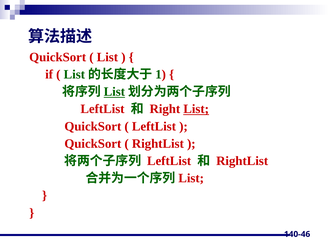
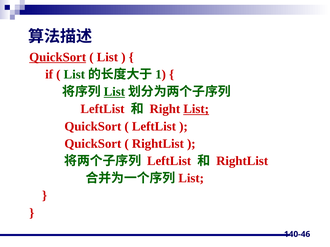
QuickSort at (58, 57) underline: none -> present
